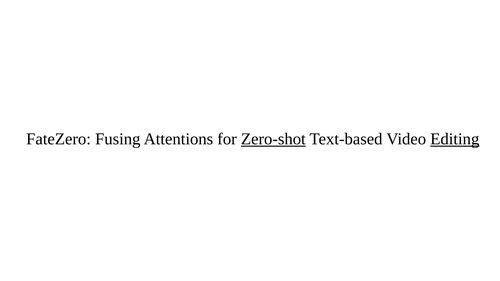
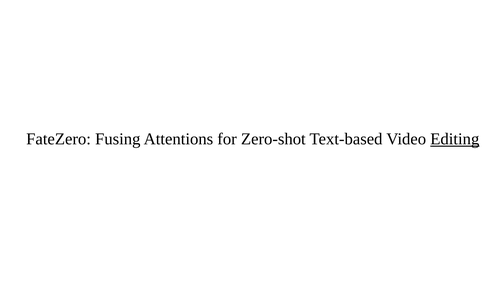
Zero-shot underline: present -> none
